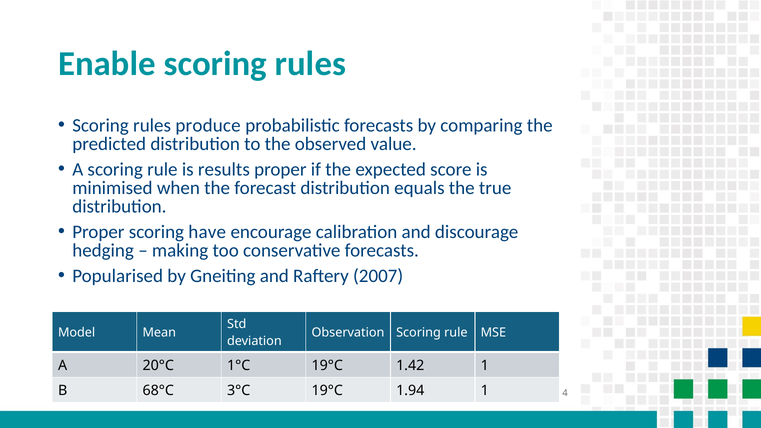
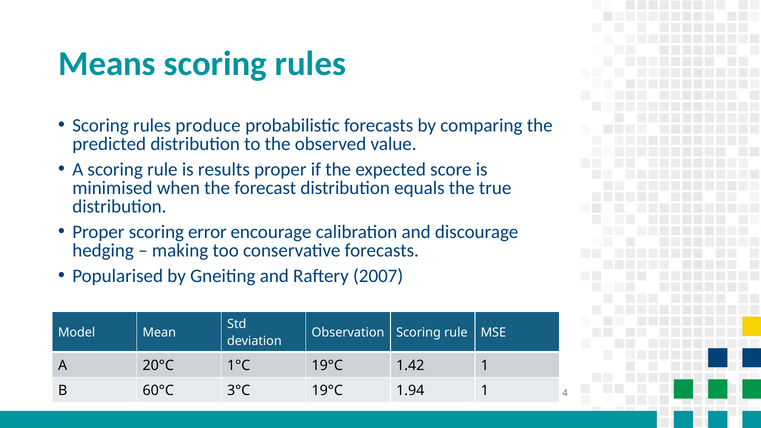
Enable: Enable -> Means
have: have -> error
68°C: 68°C -> 60°C
